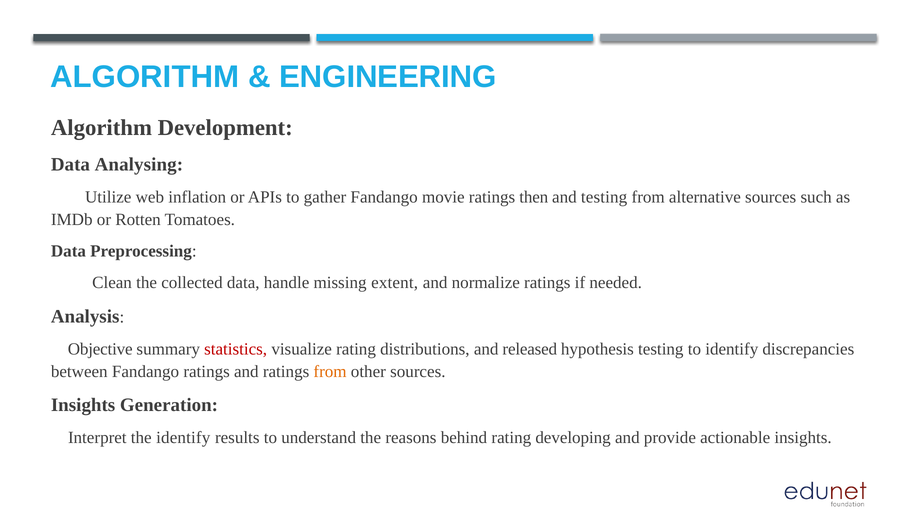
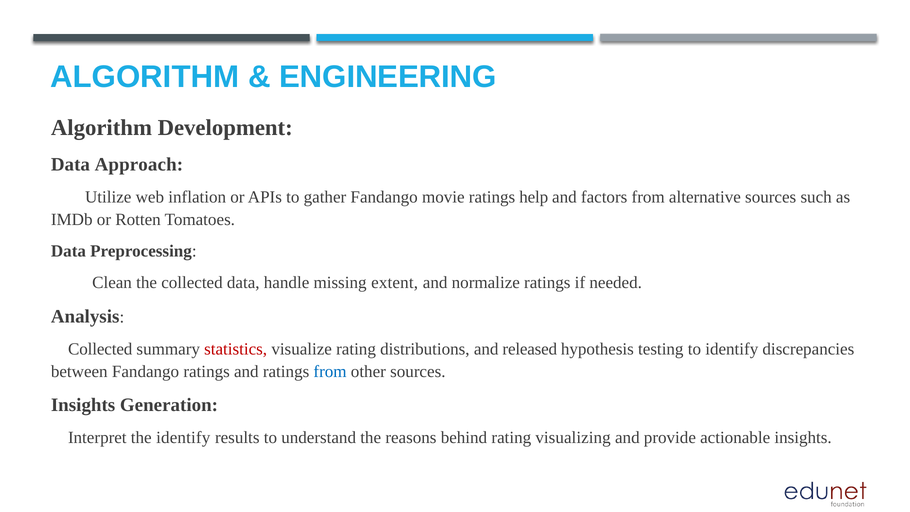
Analysing: Analysing -> Approach
then: then -> help
and testing: testing -> factors
Objective at (100, 349): Objective -> Collected
from at (330, 371) colour: orange -> blue
developing: developing -> visualizing
